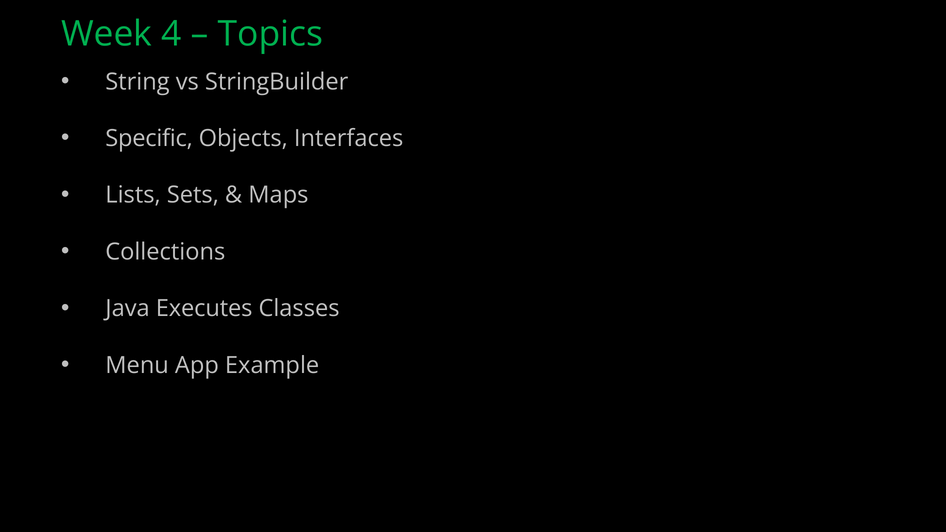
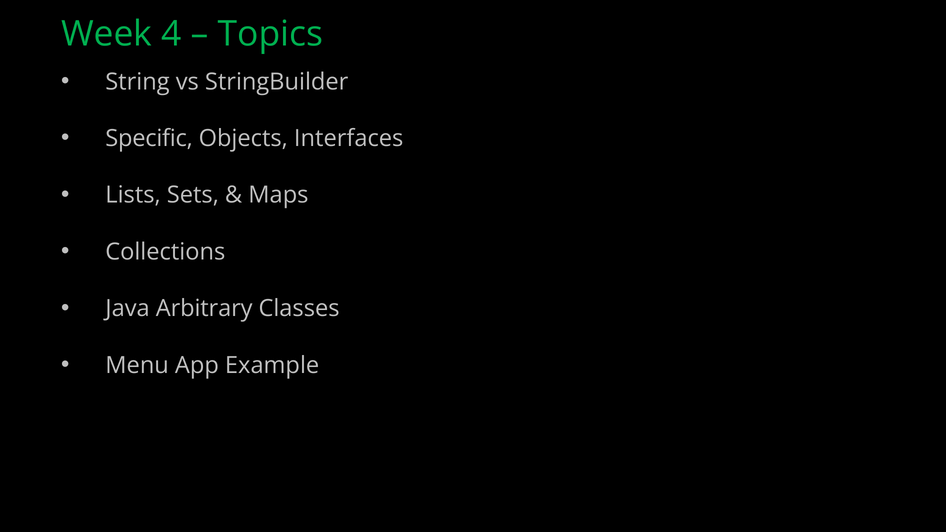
Executes: Executes -> Arbitrary
